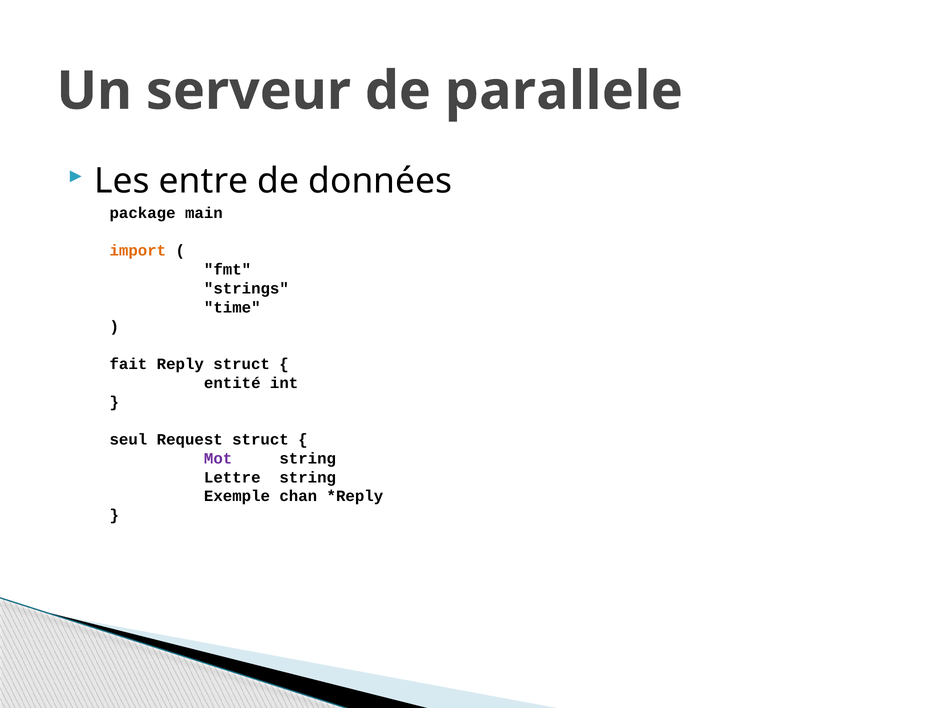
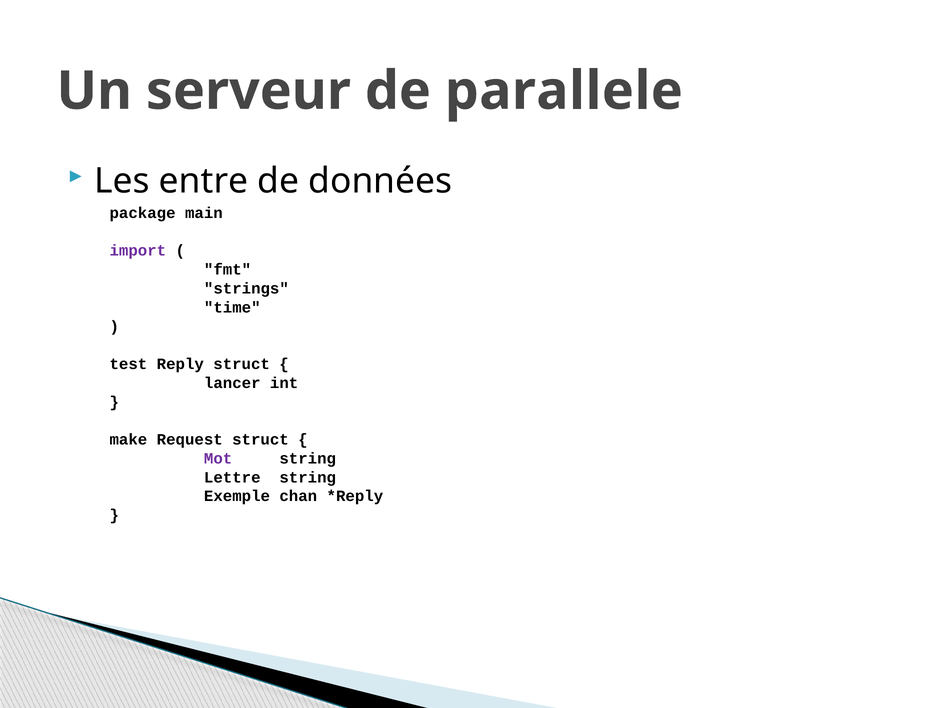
import colour: orange -> purple
fait: fait -> test
entité: entité -> lancer
seul: seul -> make
